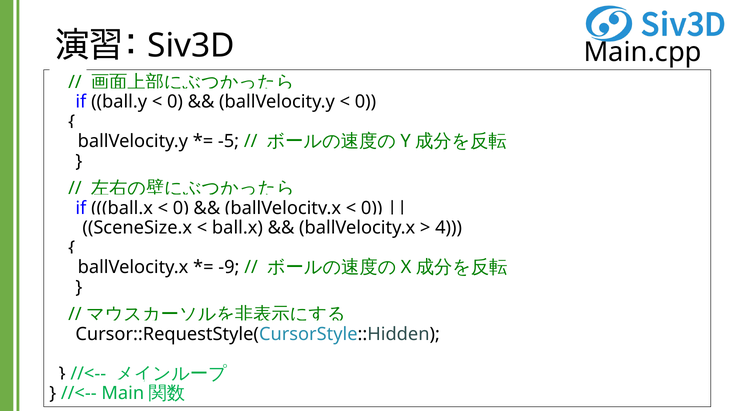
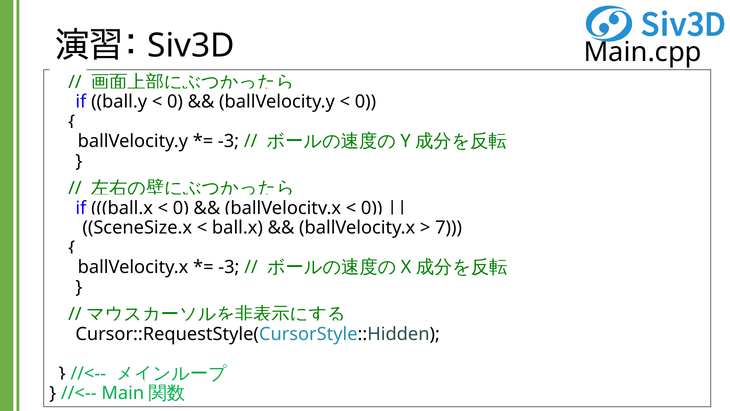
-5 at (229, 141): -5 -> -3
4: 4 -> 7
-9 at (229, 267): -9 -> -3
